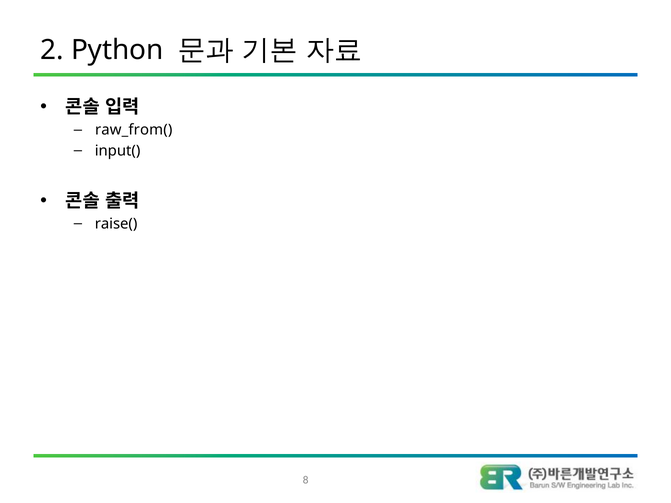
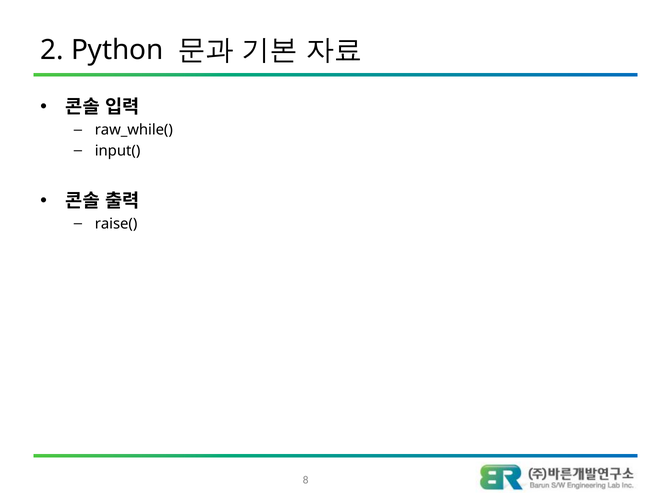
raw_from(: raw_from( -> raw_while(
